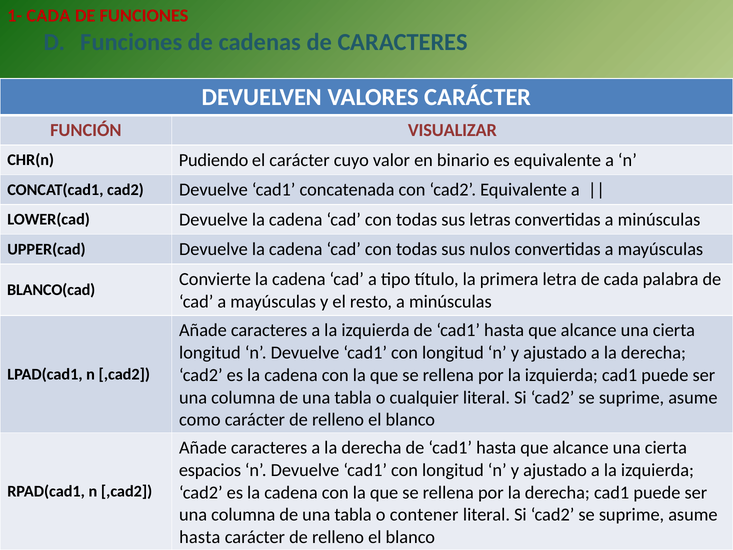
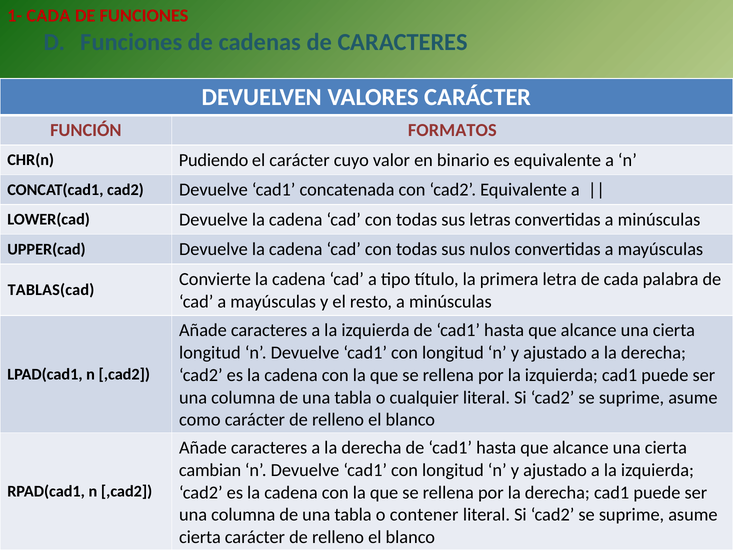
VISUALIZAR: VISUALIZAR -> FORMATOS
BLANCO(cad: BLANCO(cad -> TABLAS(cad
espacios: espacios -> cambian
hasta at (200, 537): hasta -> cierta
